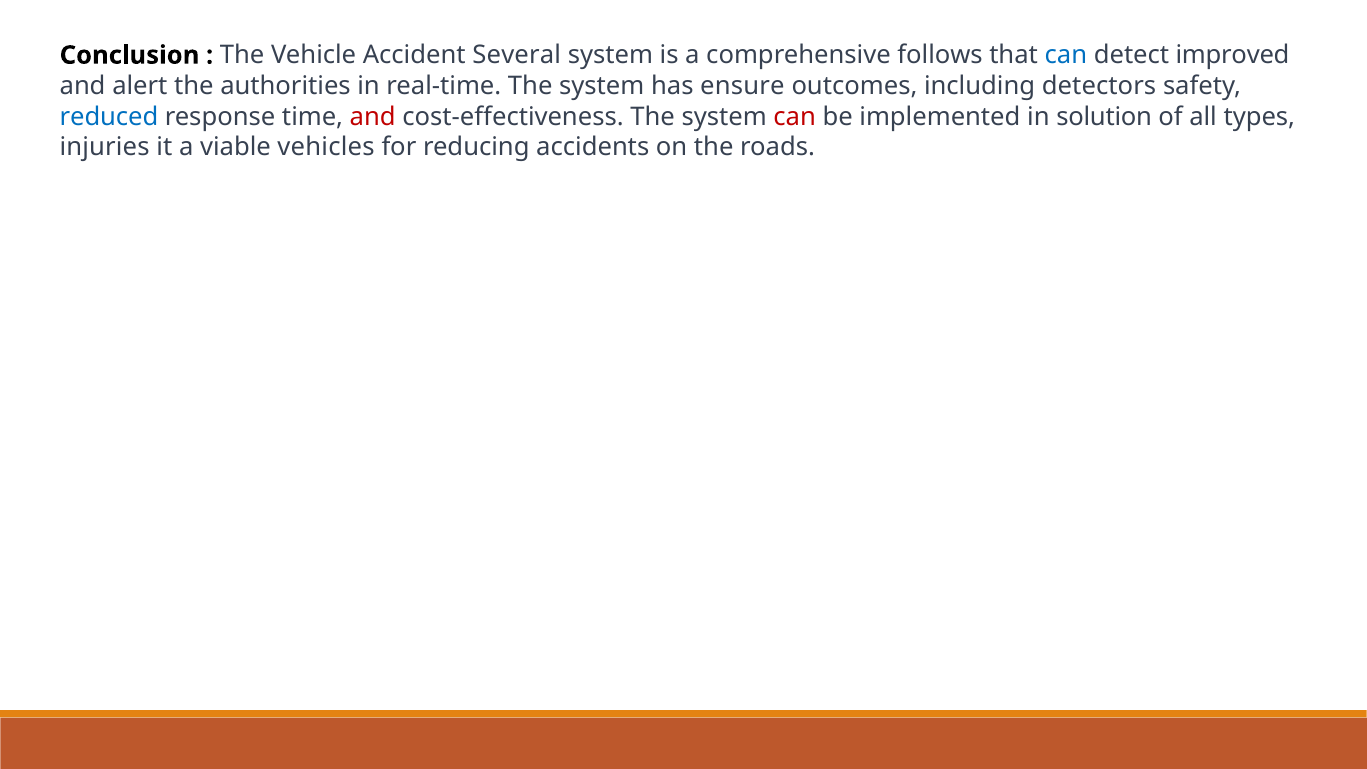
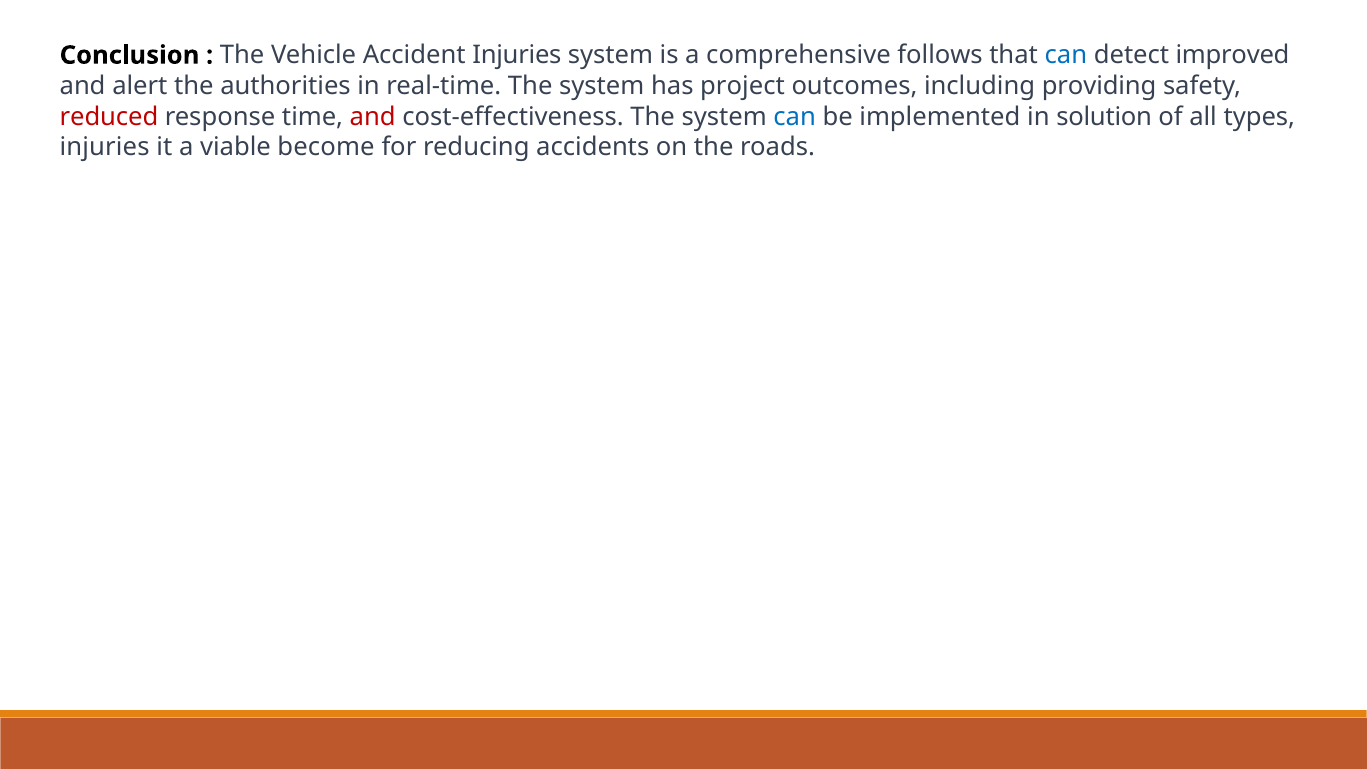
Accident Several: Several -> Injuries
ensure: ensure -> project
detectors: detectors -> providing
reduced colour: blue -> red
can at (795, 117) colour: red -> blue
vehicles: vehicles -> become
